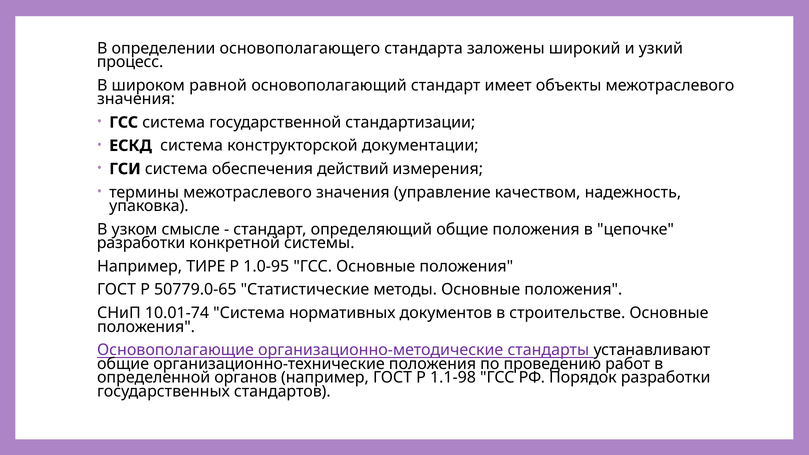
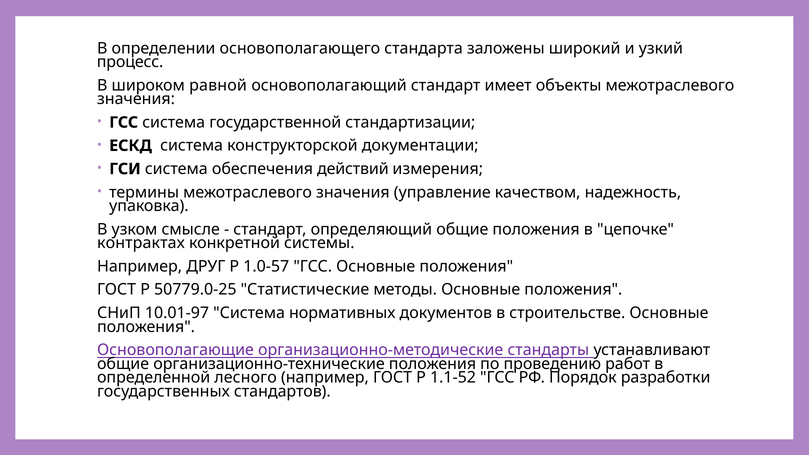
разработки at (141, 243): разработки -> контрактах
ТИРЕ: ТИРЕ -> ДРУГ
1.0-95: 1.0-95 -> 1.0-57
50779.0-65: 50779.0-65 -> 50779.0-25
10.01-74: 10.01-74 -> 10.01-97
органов: органов -> лесного
1.1-98: 1.1-98 -> 1.1-52
